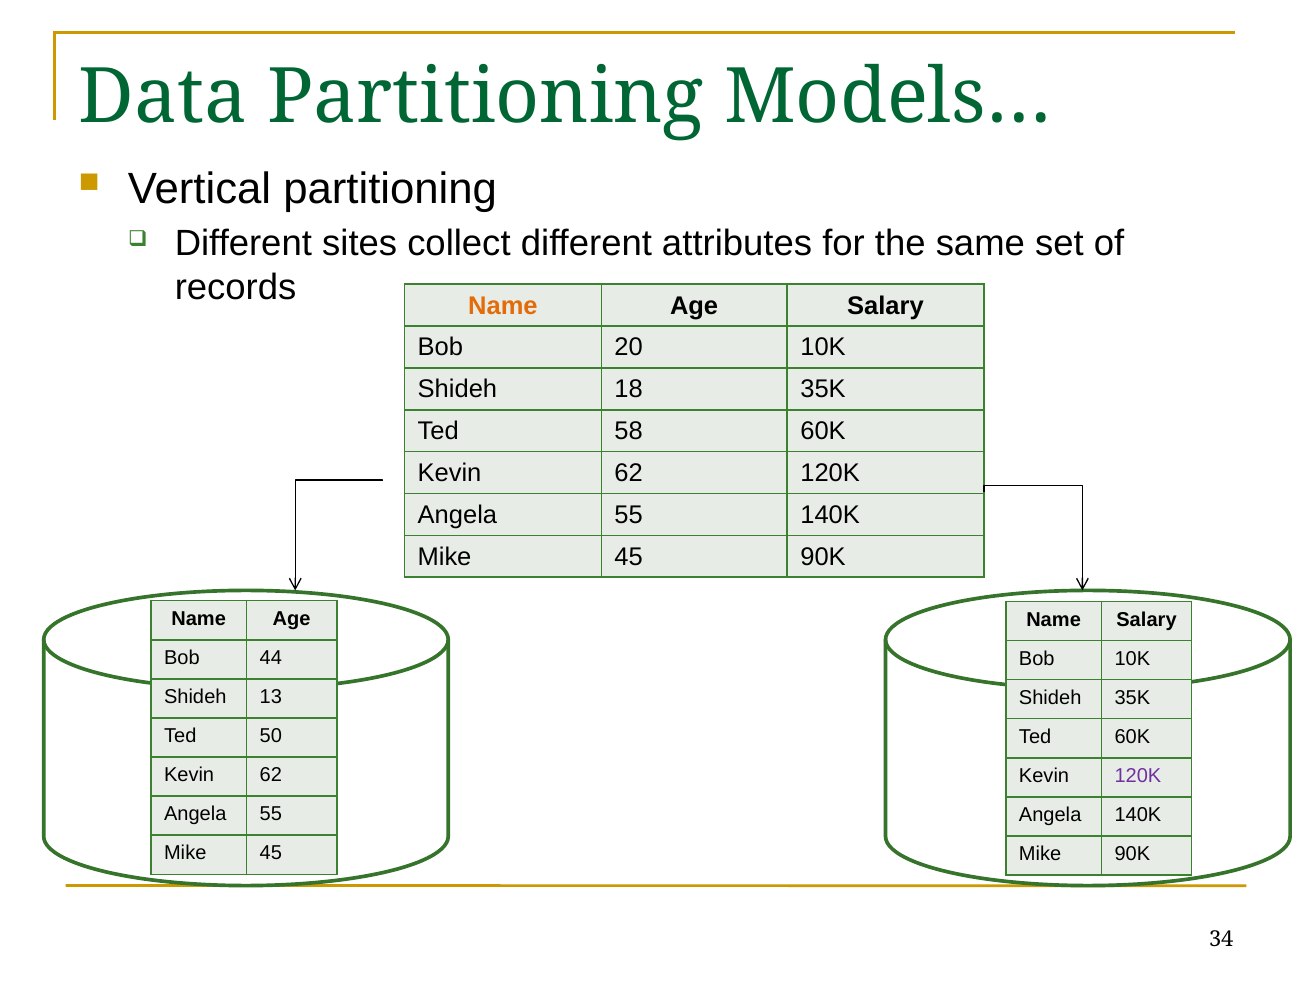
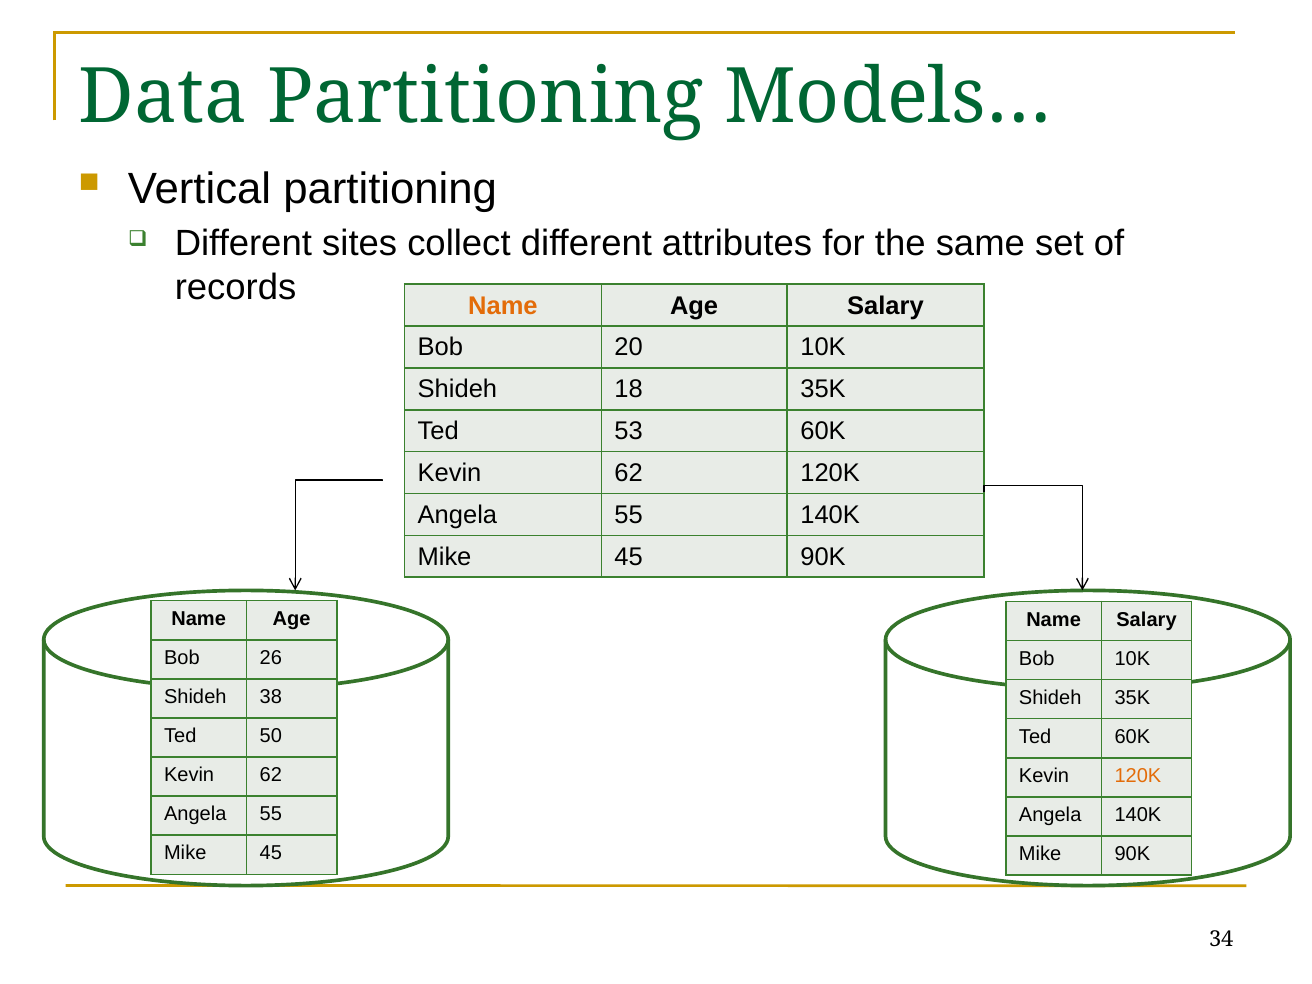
58: 58 -> 53
44: 44 -> 26
13: 13 -> 38
120K at (1138, 776) colour: purple -> orange
